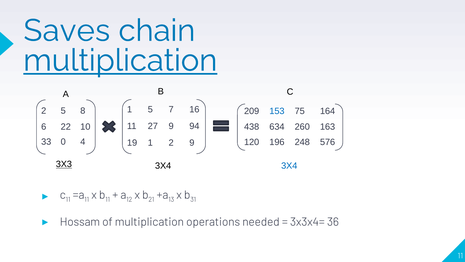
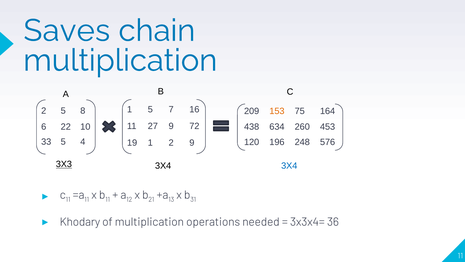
multiplication at (120, 60) underline: present -> none
153 colour: blue -> orange
94: 94 -> 72
163: 163 -> 453
33 0: 0 -> 5
Hossam: Hossam -> Khodary
